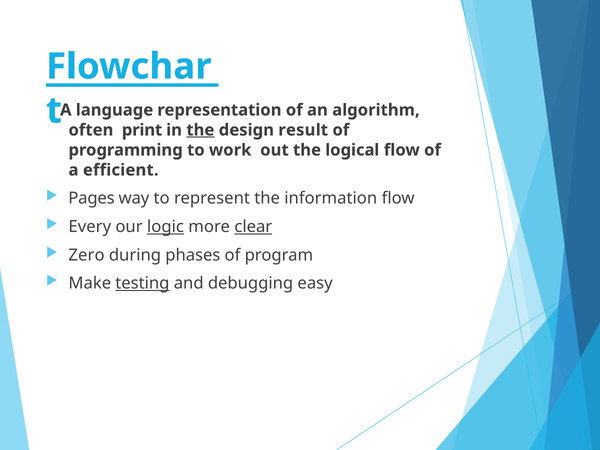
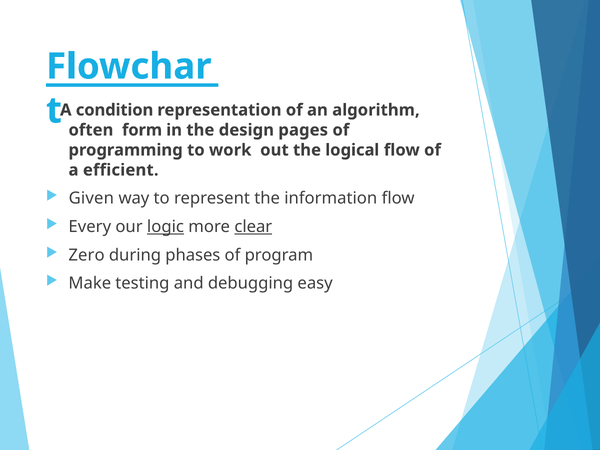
language: language -> condition
print: print -> form
the at (200, 130) underline: present -> none
result: result -> pages
Pages: Pages -> Given
testing underline: present -> none
